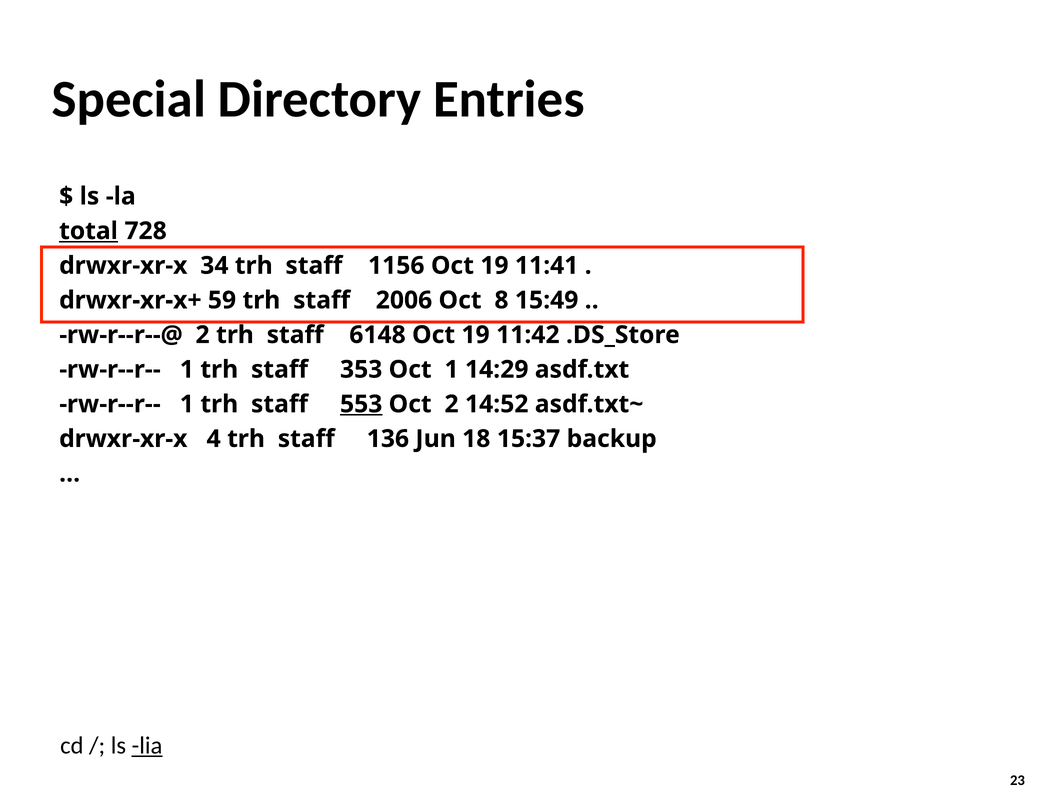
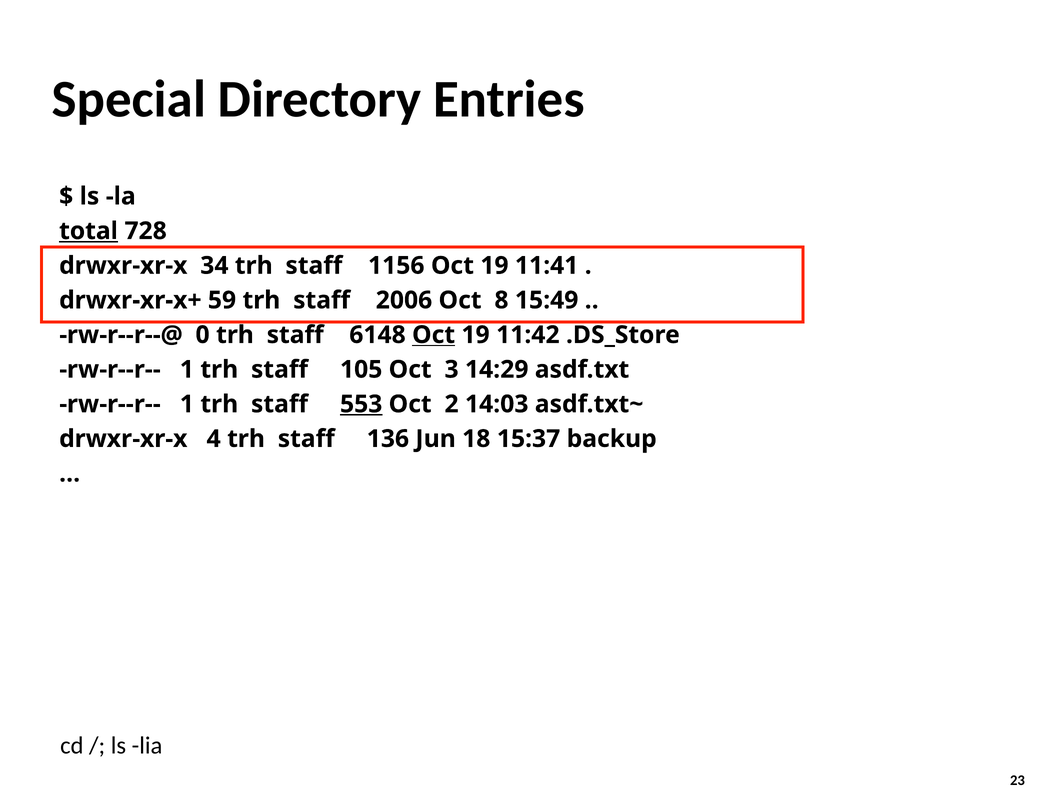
rw-r--r--@ 2: 2 -> 0
Oct at (434, 335) underline: none -> present
353: 353 -> 105
Oct 1: 1 -> 3
14:52: 14:52 -> 14:03
lia underline: present -> none
